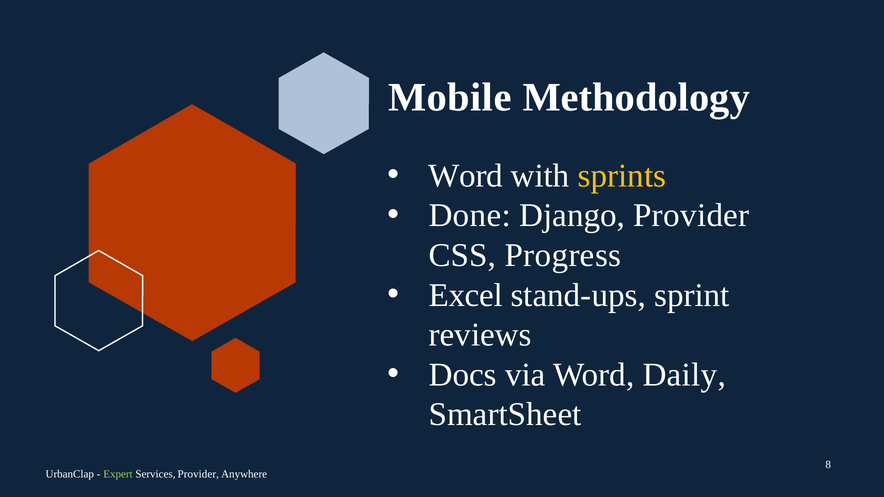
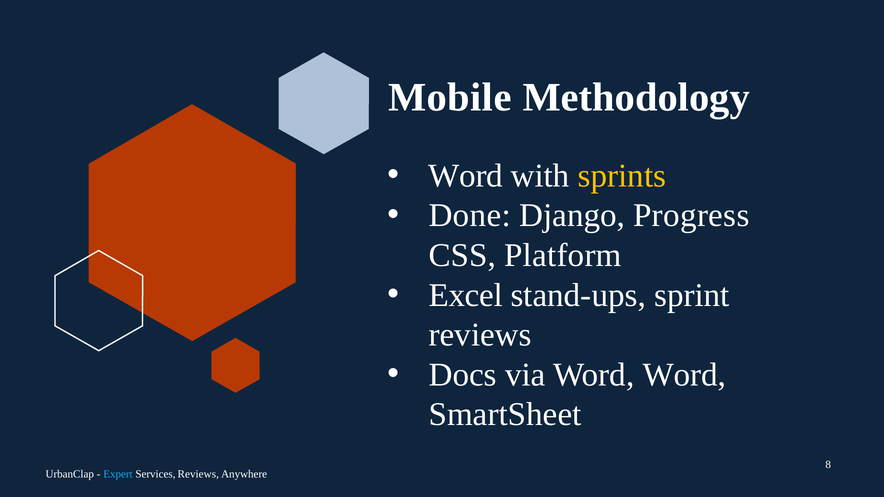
Django Provider: Provider -> Progress
Progress: Progress -> Platform
Word Daily: Daily -> Word
Expert colour: light green -> light blue
Services Provider: Provider -> Reviews
